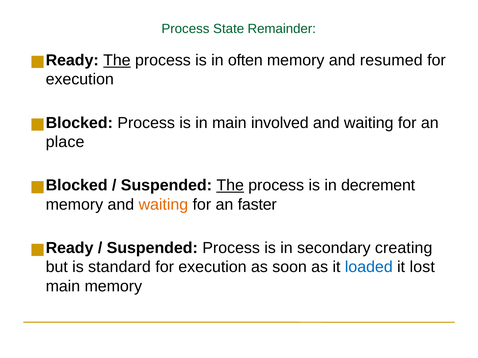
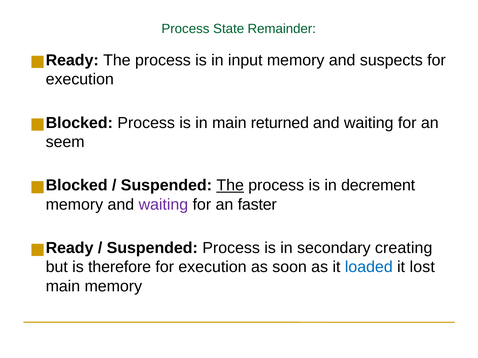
The at (117, 60) underline: present -> none
often: often -> input
resumed: resumed -> suspects
involved: involved -> returned
place: place -> seem
waiting at (163, 205) colour: orange -> purple
standard: standard -> therefore
